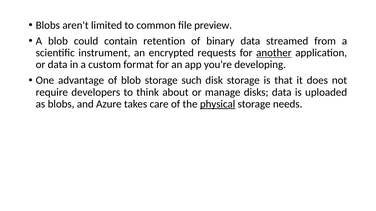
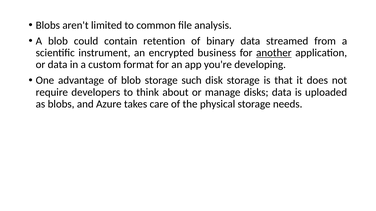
preview: preview -> analysis
requests: requests -> business
physical underline: present -> none
